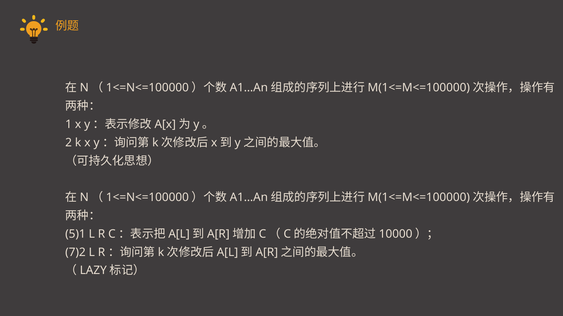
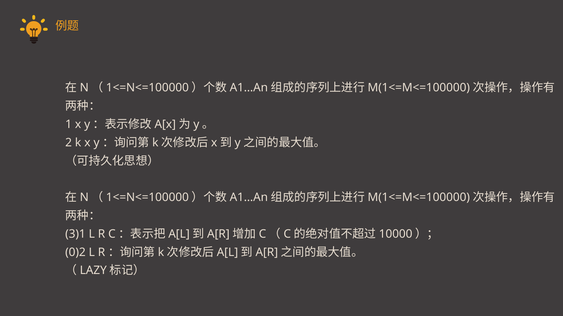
5)1: 5)1 -> 3)1
7)2: 7)2 -> 0)2
